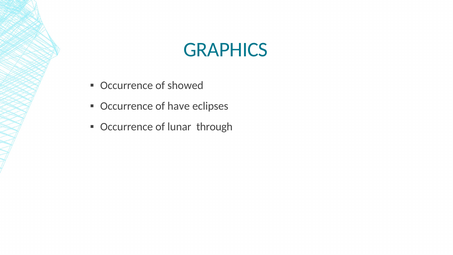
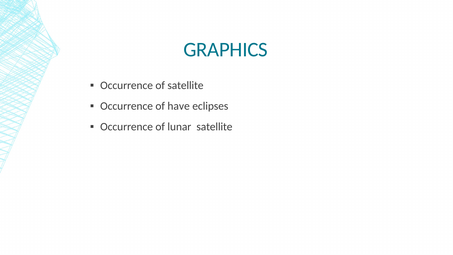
of showed: showed -> satellite
lunar through: through -> satellite
